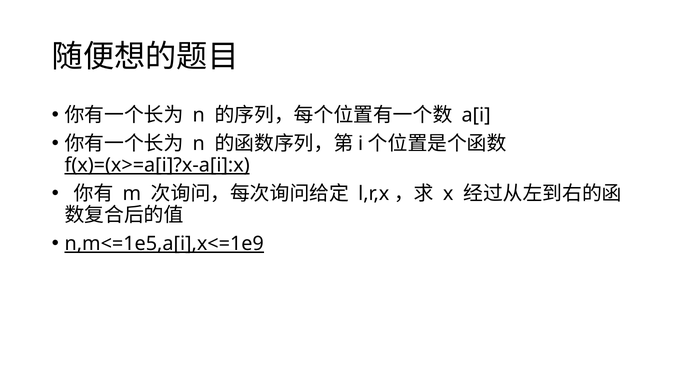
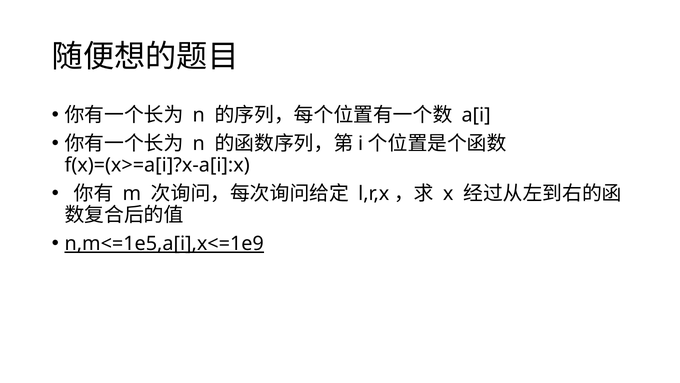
f(x)=(x>=a[i]?x-a[i]:x underline: present -> none
